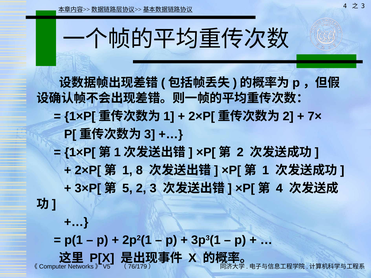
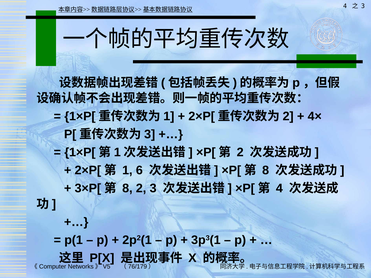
7×: 7× -> 4×
8: 8 -> 6
1 at (266, 171): 1 -> 8
5 at (127, 189): 5 -> 8
